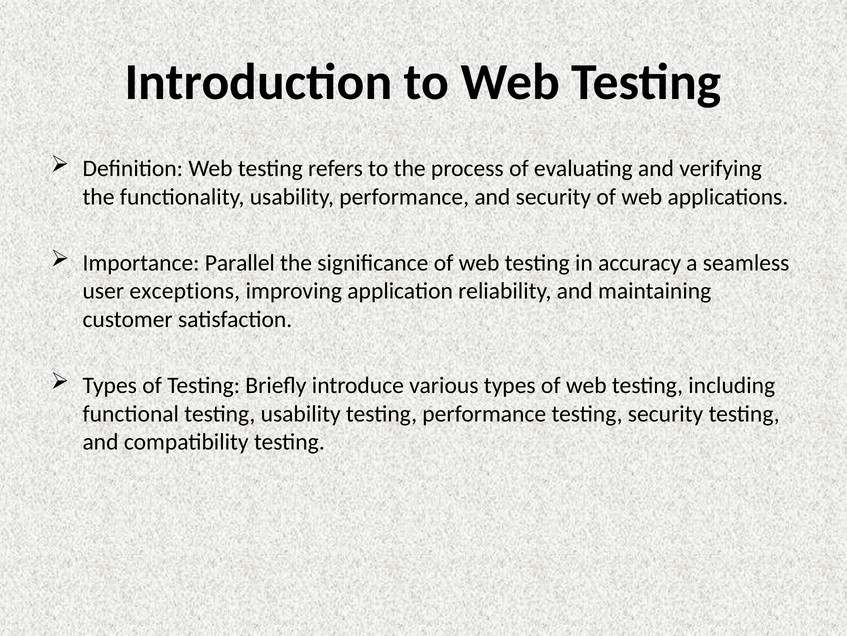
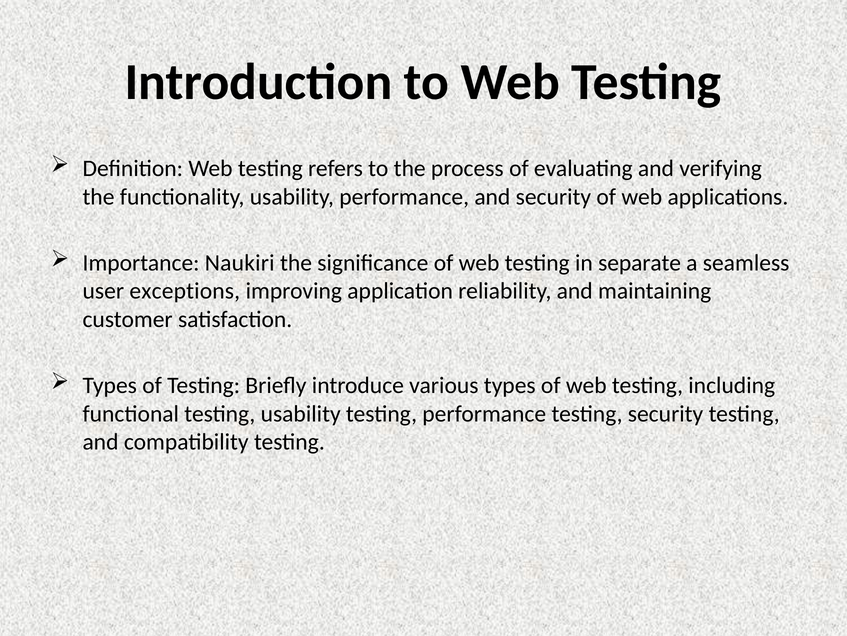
Parallel: Parallel -> Naukiri
accuracy: accuracy -> separate
